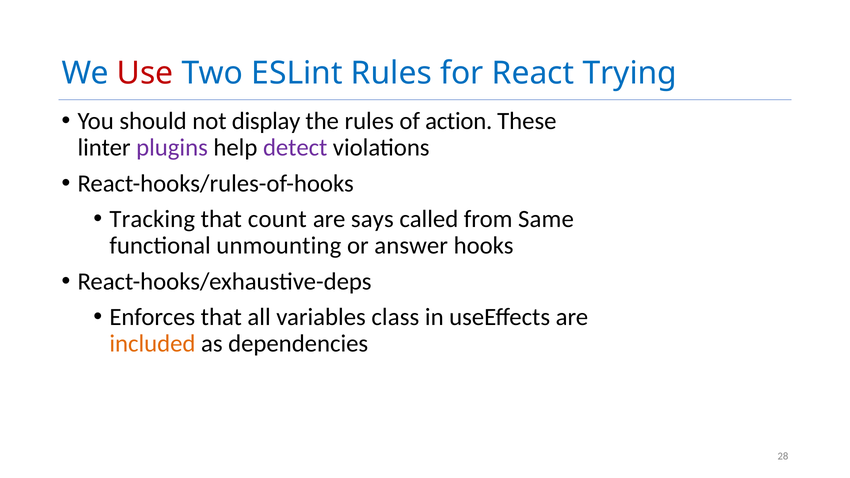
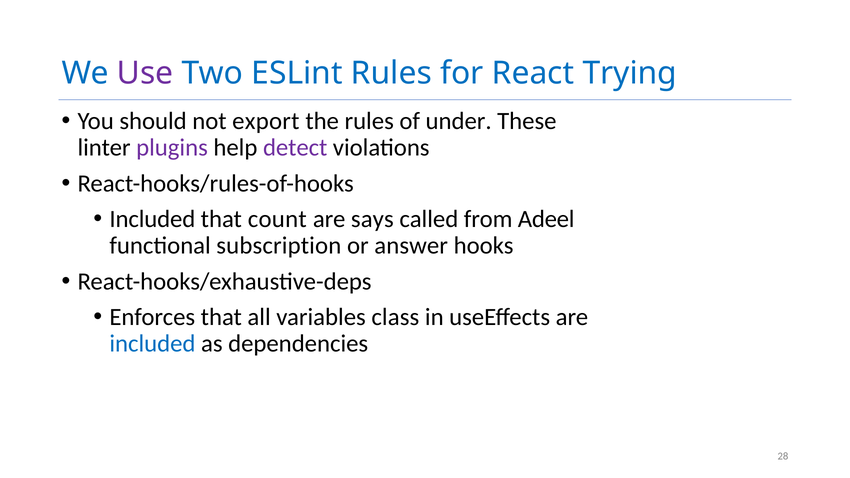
Use colour: red -> purple
display: display -> export
action: action -> under
Tracking at (152, 219): Tracking -> Included
Same: Same -> Adeel
unmounting: unmounting -> subscription
included at (152, 344) colour: orange -> blue
